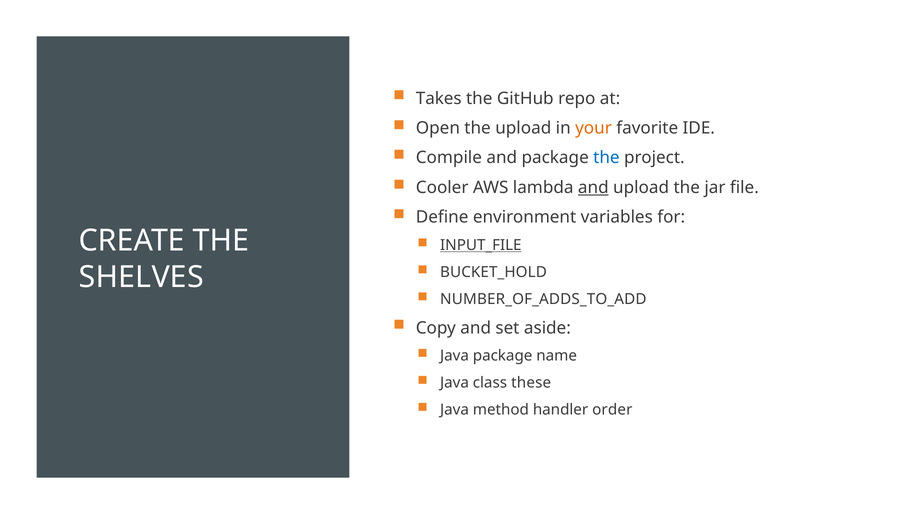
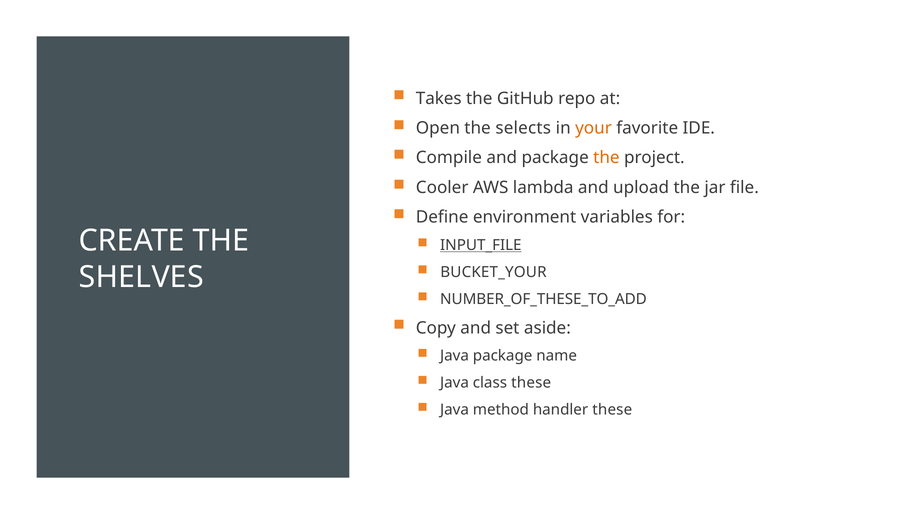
the upload: upload -> selects
the at (606, 158) colour: blue -> orange
and at (593, 187) underline: present -> none
BUCKET_HOLD: BUCKET_HOLD -> BUCKET_YOUR
NUMBER_OF_ADDS_TO_ADD: NUMBER_OF_ADDS_TO_ADD -> NUMBER_OF_THESE_TO_ADD
handler order: order -> these
